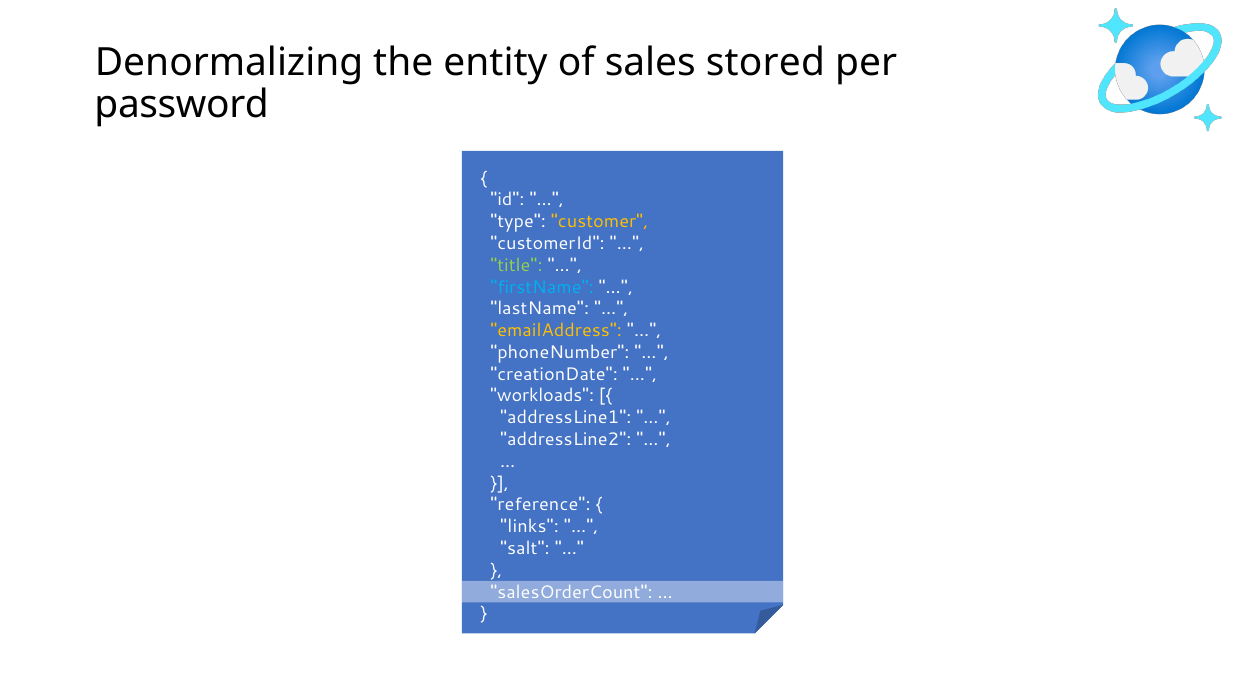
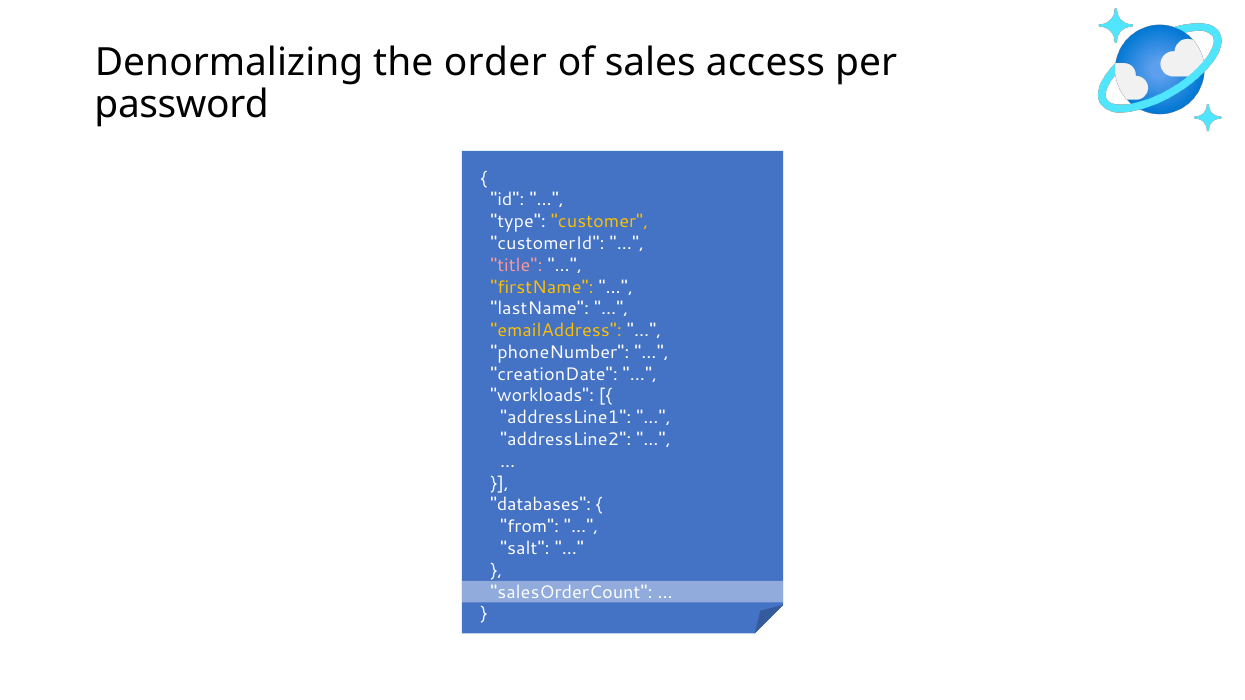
entity: entity -> order
stored: stored -> access
title colour: light green -> pink
firstName colour: light blue -> yellow
reference: reference -> databases
links: links -> from
